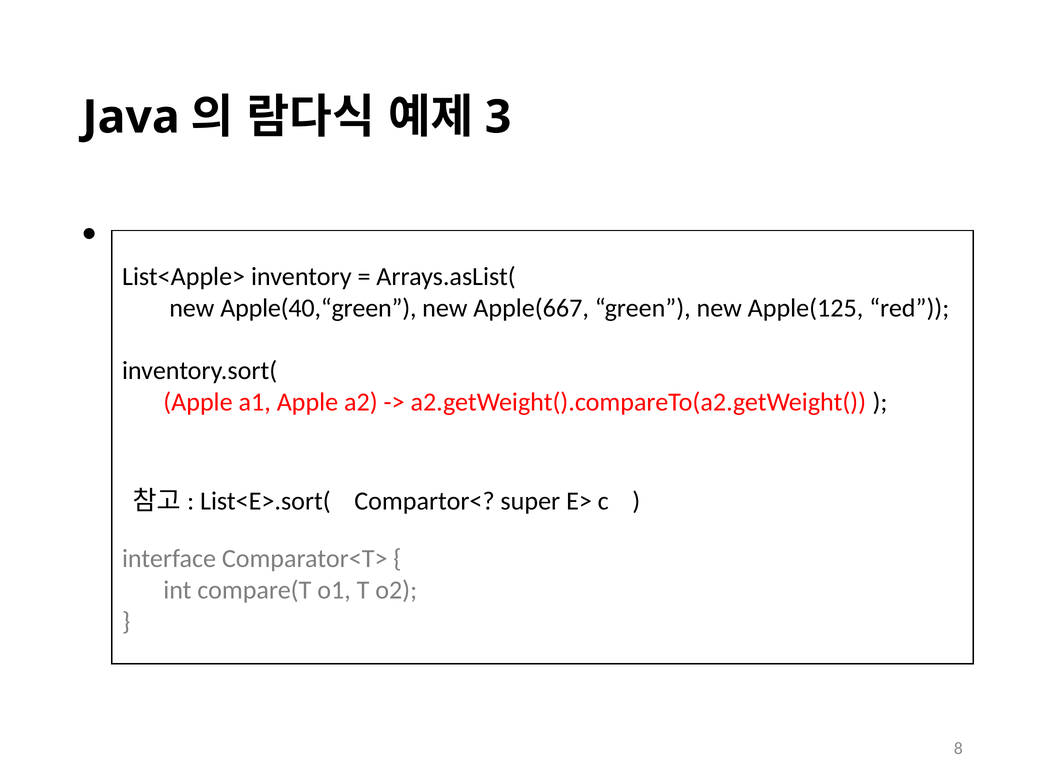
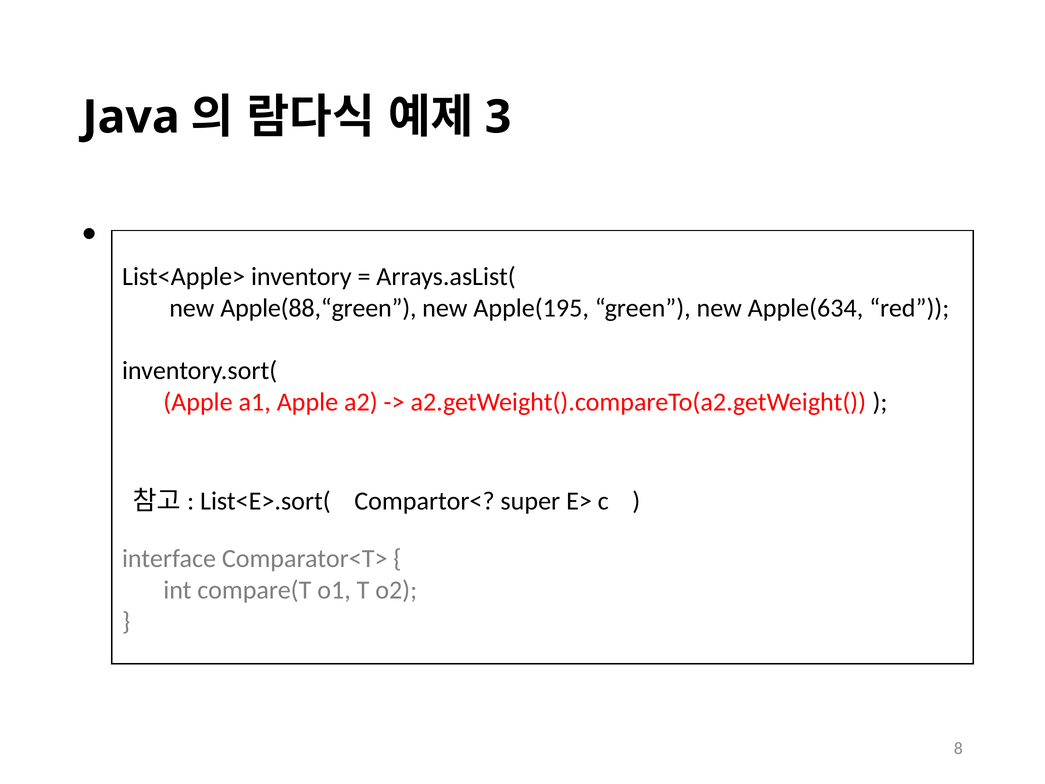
Apple(40,“green: Apple(40,“green -> Apple(88,“green
Apple(667: Apple(667 -> Apple(195
Apple(125: Apple(125 -> Apple(634
